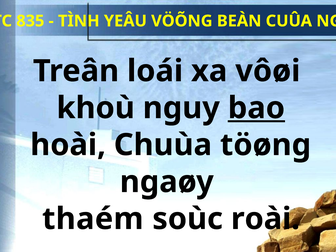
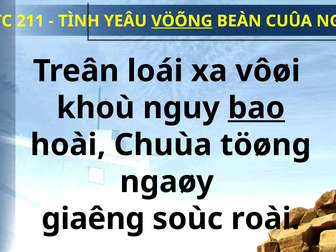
835: 835 -> 211
VÖÕNG underline: none -> present
thaém: thaém -> giaêng
